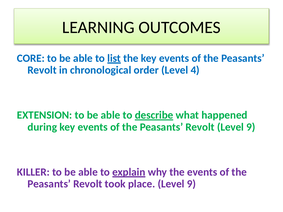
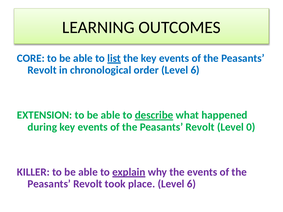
order Level 4: 4 -> 6
Revolt Level 9: 9 -> 0
place Level 9: 9 -> 6
